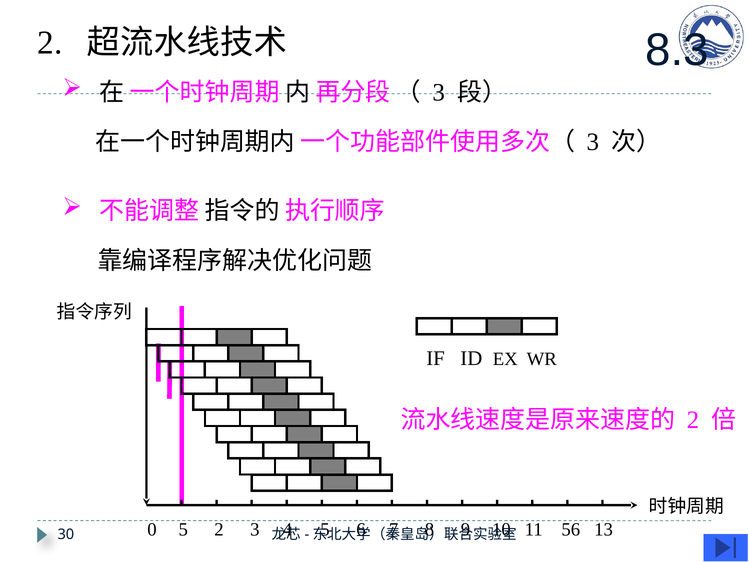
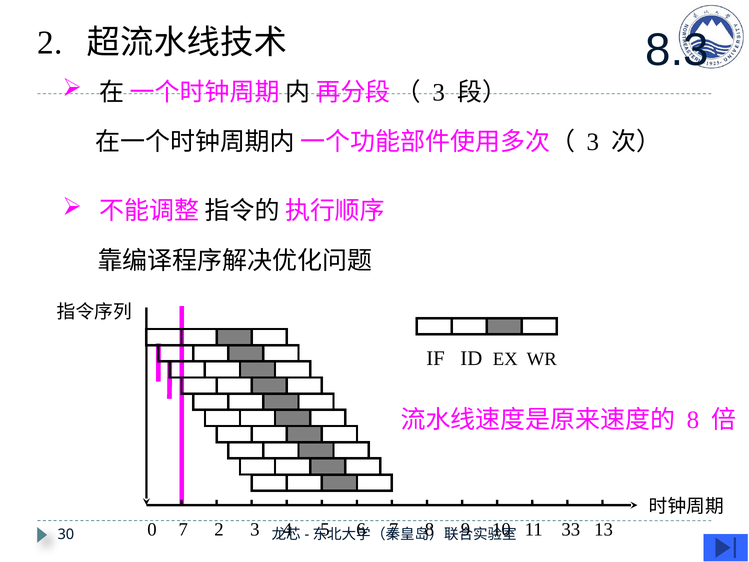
2 at (693, 420): 2 -> 8
0 5: 5 -> 7
56: 56 -> 33
